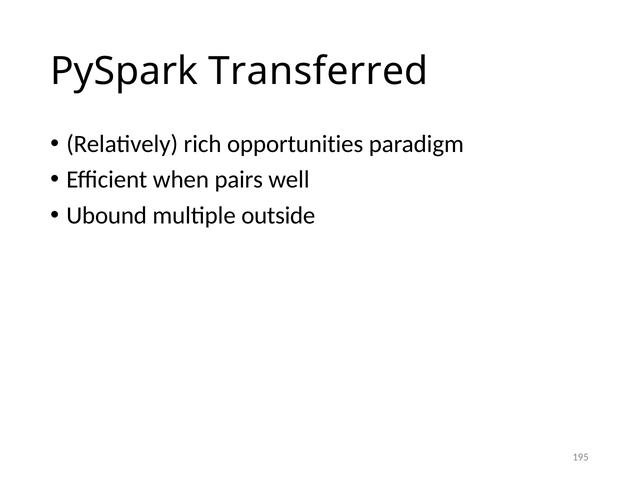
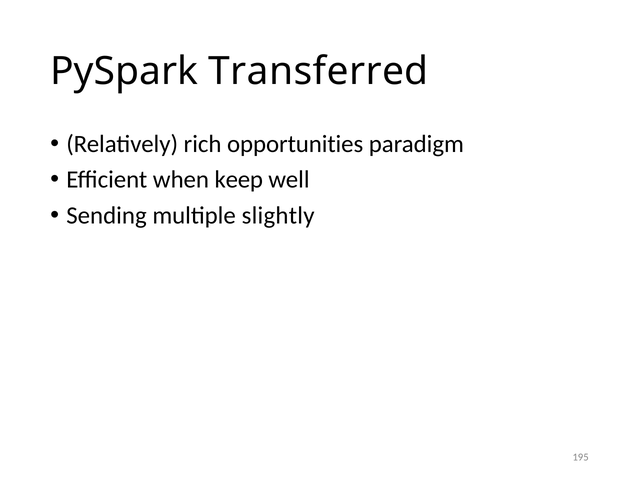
pairs: pairs -> keep
Ubound: Ubound -> Sending
outside: outside -> slightly
